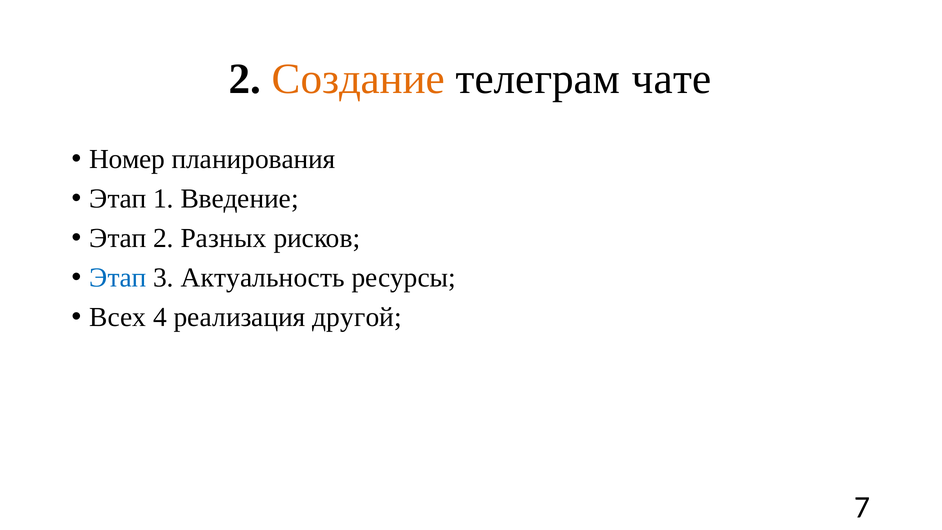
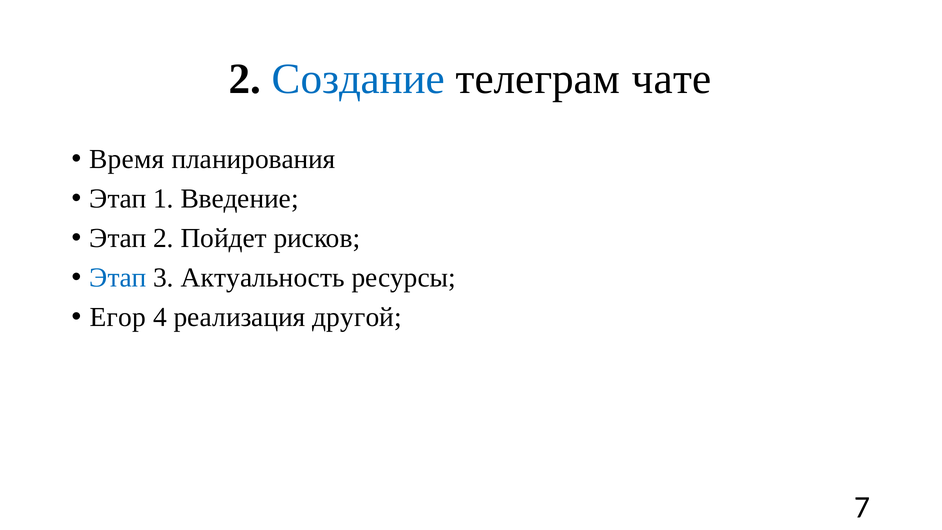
Создание colour: orange -> blue
Номер: Номер -> Время
Разных: Разных -> Пойдет
Всех: Всех -> Егор
